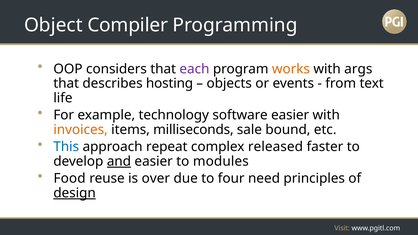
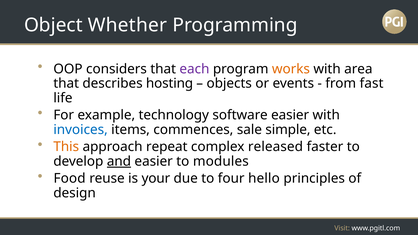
Compiler: Compiler -> Whether
args: args -> area
text: text -> fast
invoices colour: orange -> blue
milliseconds: milliseconds -> commences
bound: bound -> simple
This colour: blue -> orange
over: over -> your
need: need -> hello
design underline: present -> none
